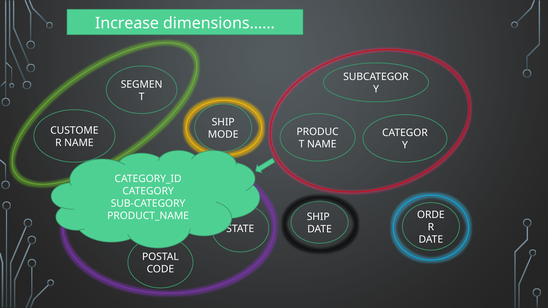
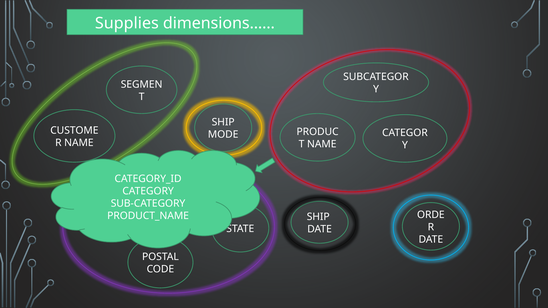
Increase: Increase -> Supplies
